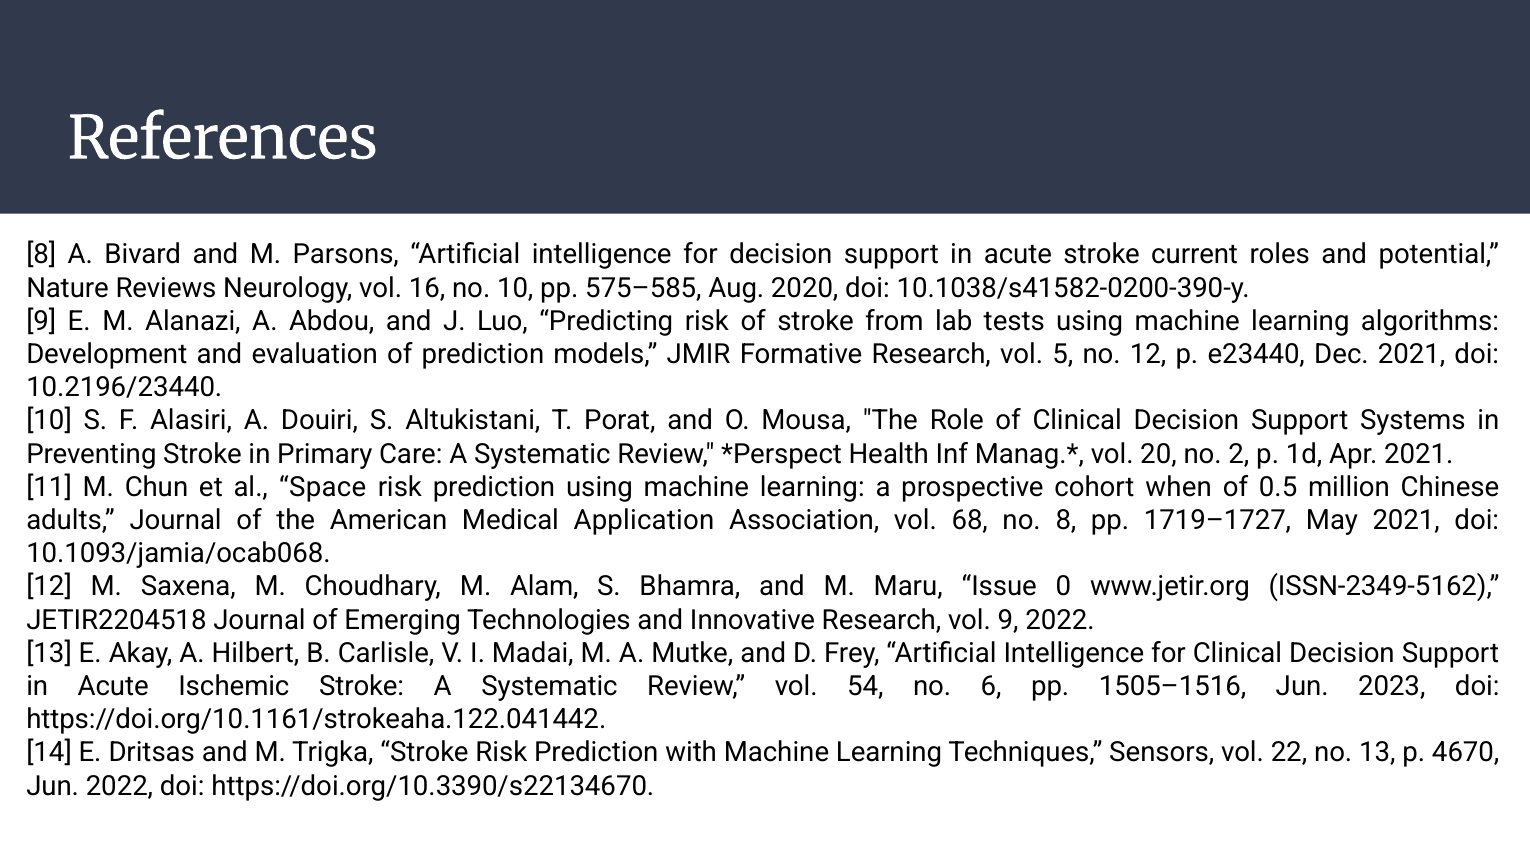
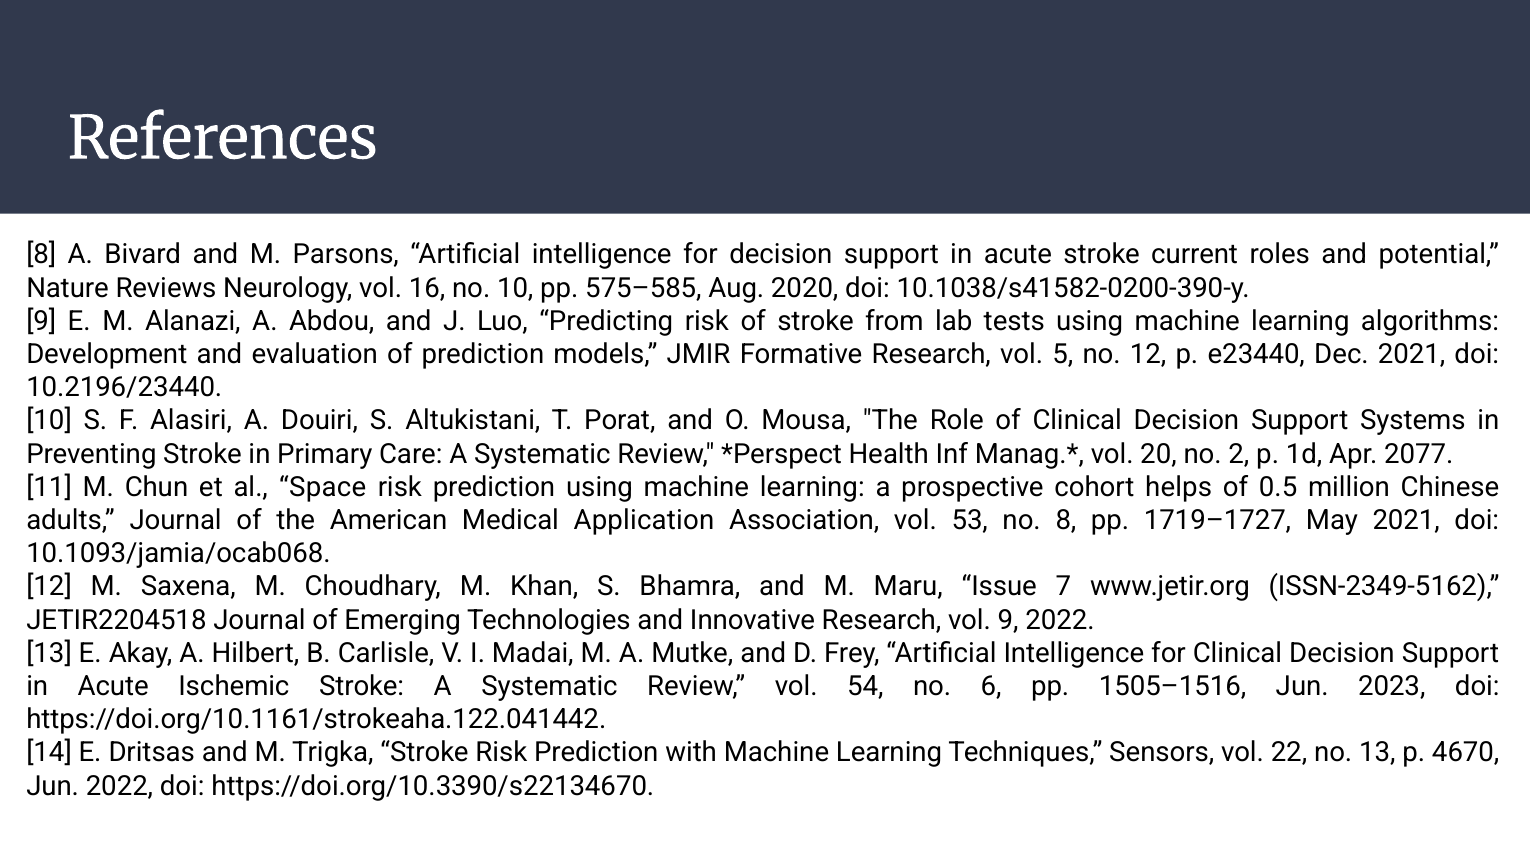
Apr 2021: 2021 -> 2077
when: when -> helps
68: 68 -> 53
Alam: Alam -> Khan
0: 0 -> 7
